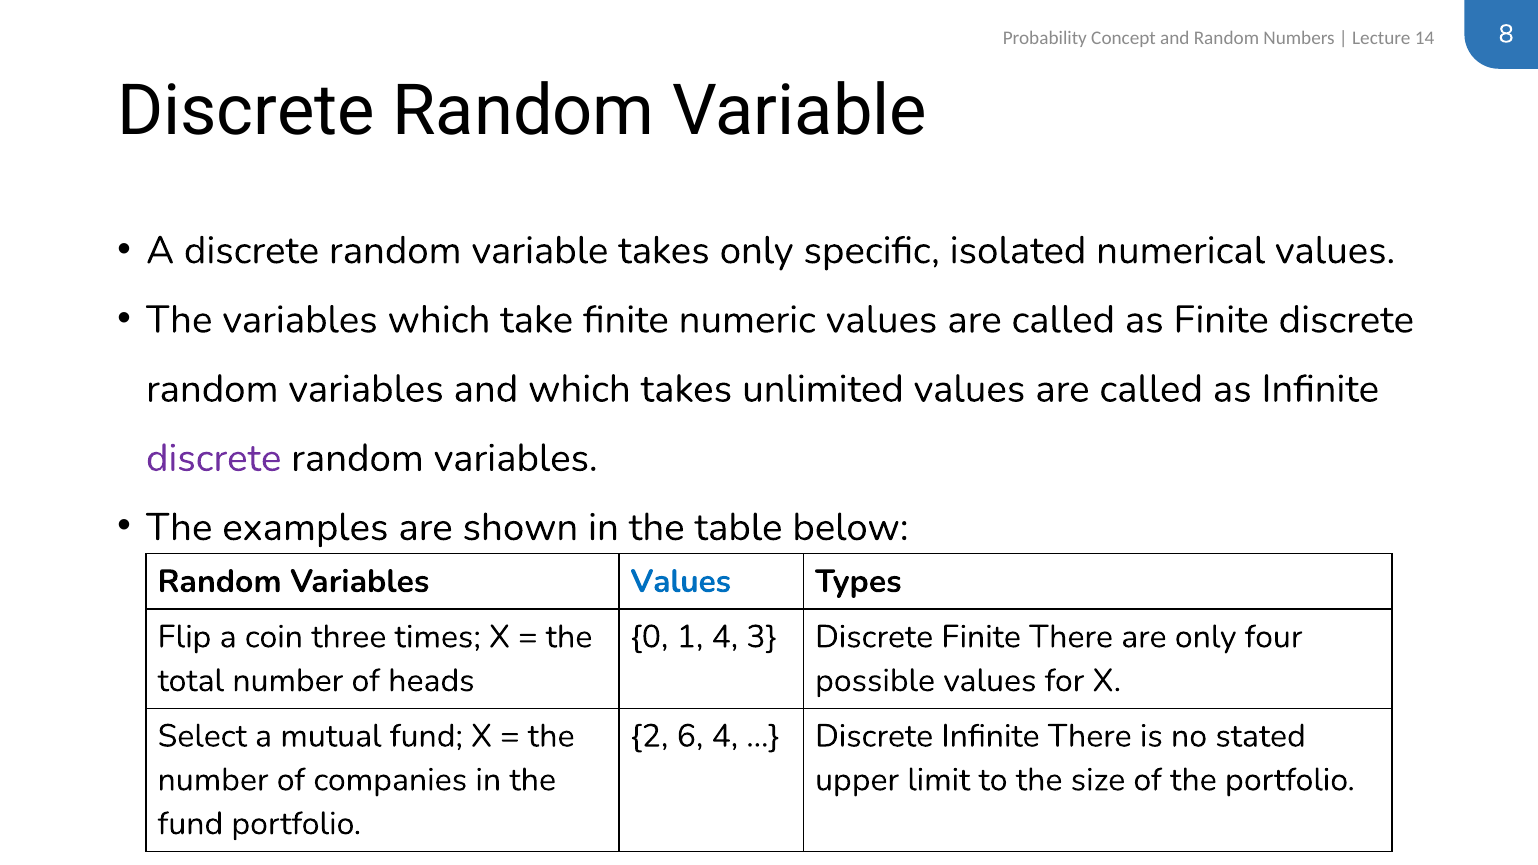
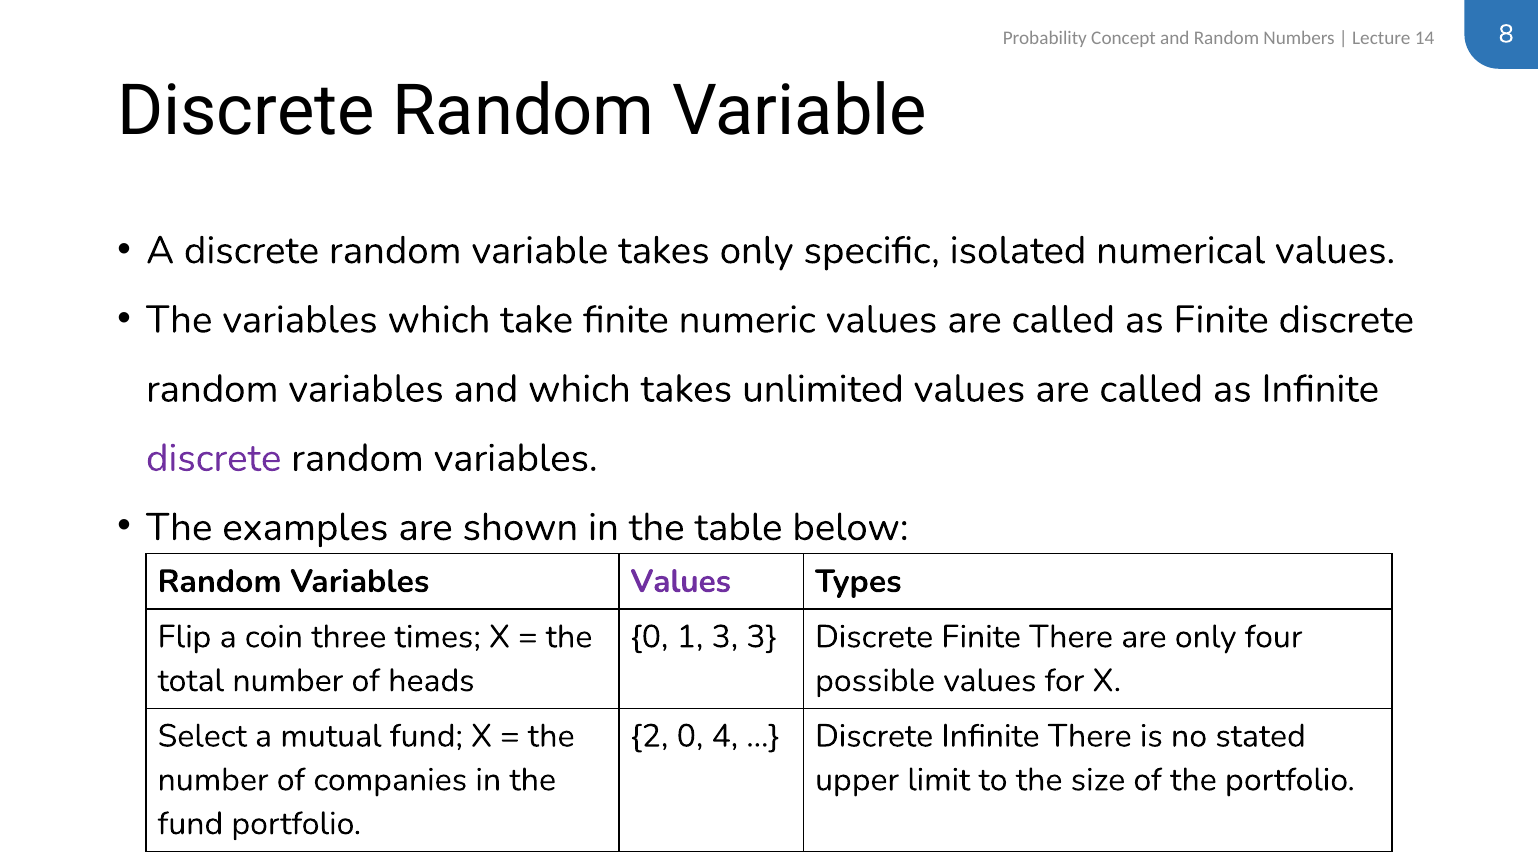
Values at (681, 581) colour: blue -> purple
1 4: 4 -> 3
2 6: 6 -> 0
